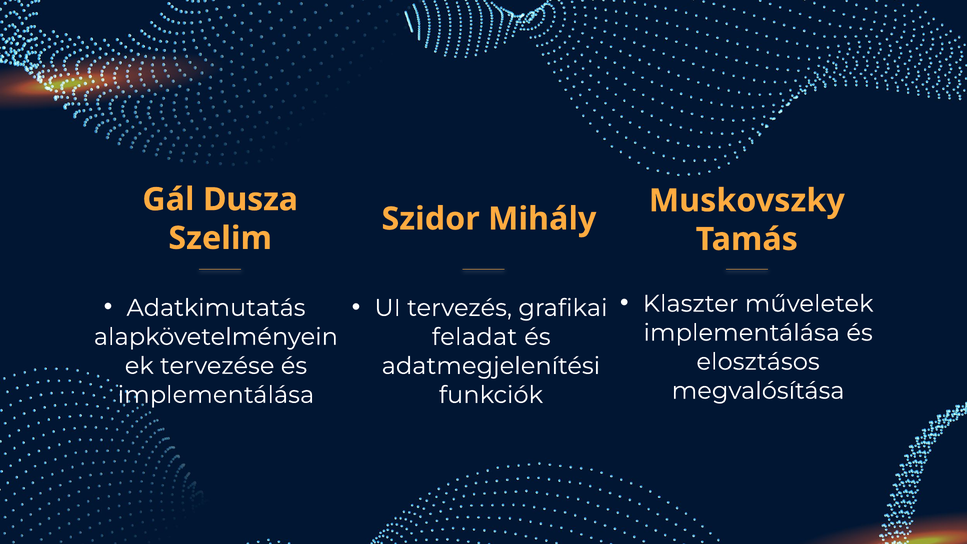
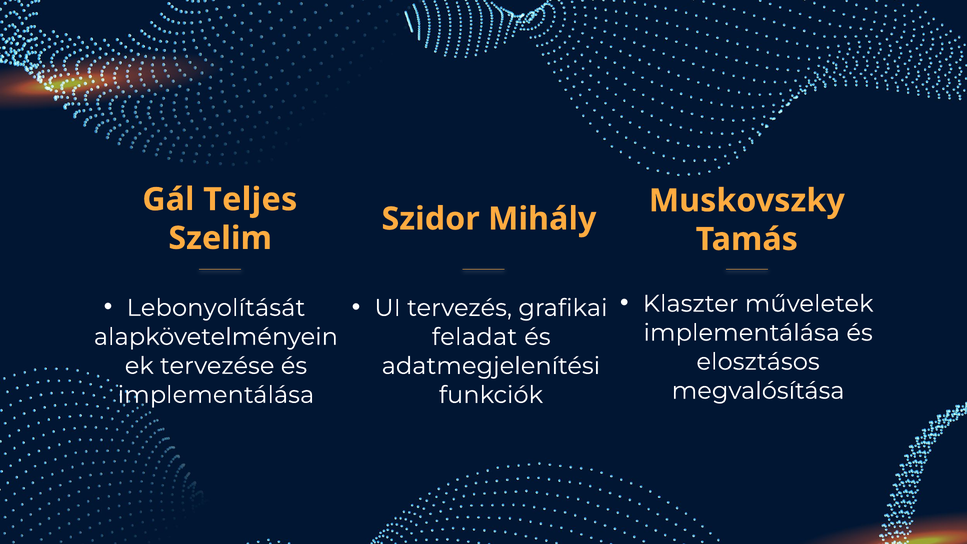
Dusza: Dusza -> Teljes
Adatkimutatás: Adatkimutatás -> Lebonyolítását
